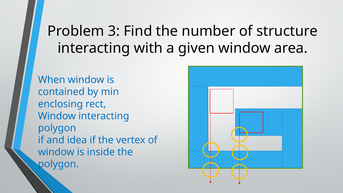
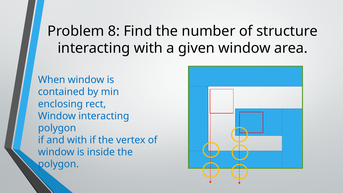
3: 3 -> 8
and idea: idea -> with
